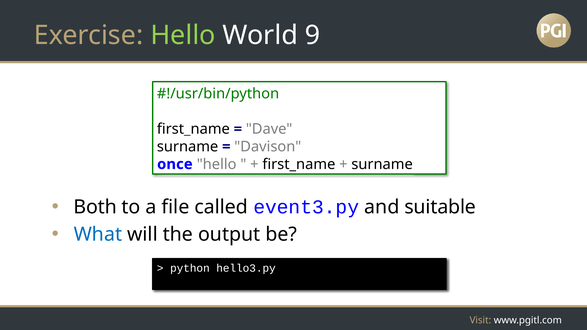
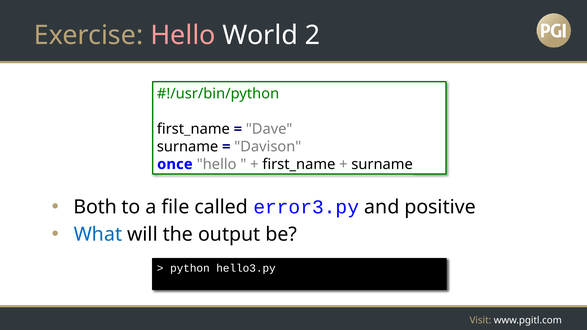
Hello at (183, 35) colour: light green -> pink
9: 9 -> 2
event3.py: event3.py -> error3.py
suitable: suitable -> positive
